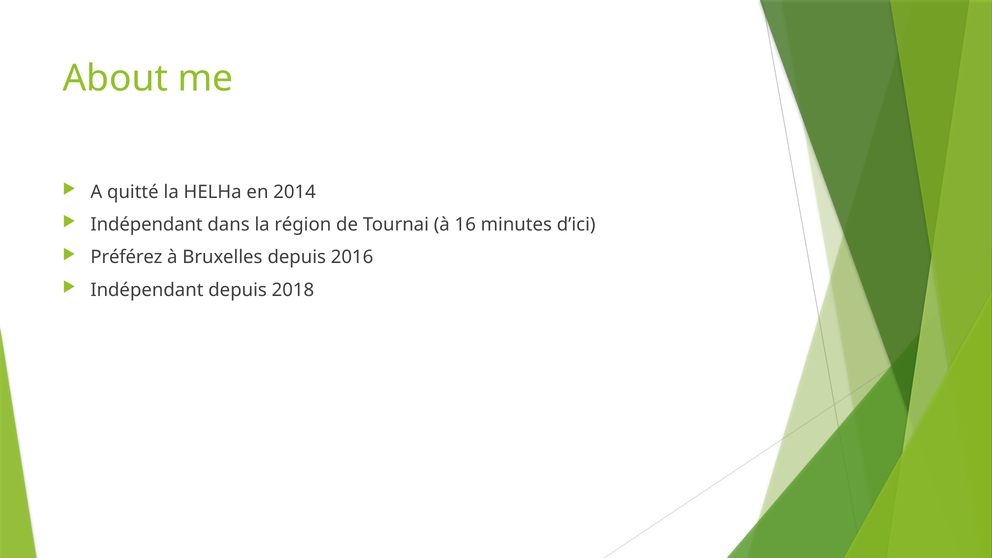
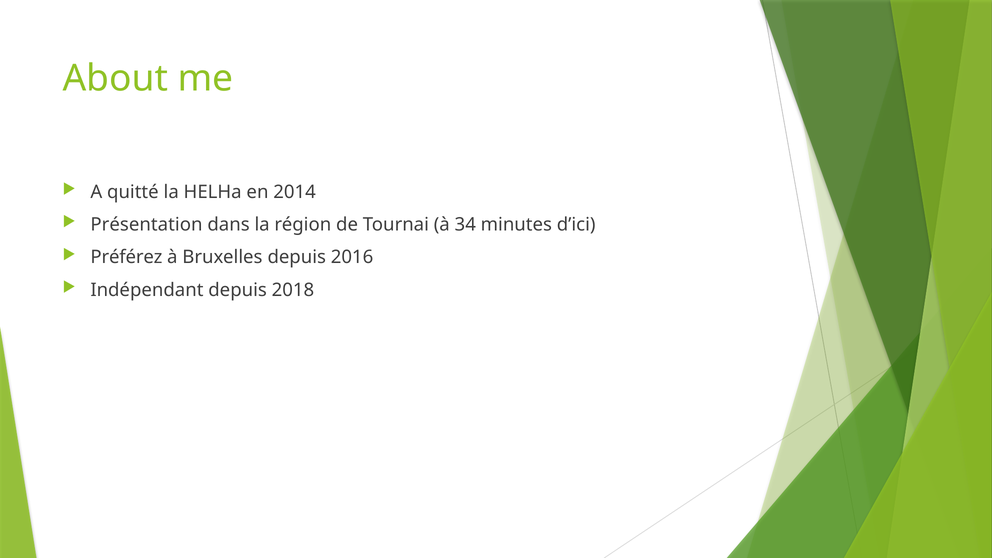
Indépendant at (147, 225): Indépendant -> Présentation
16: 16 -> 34
